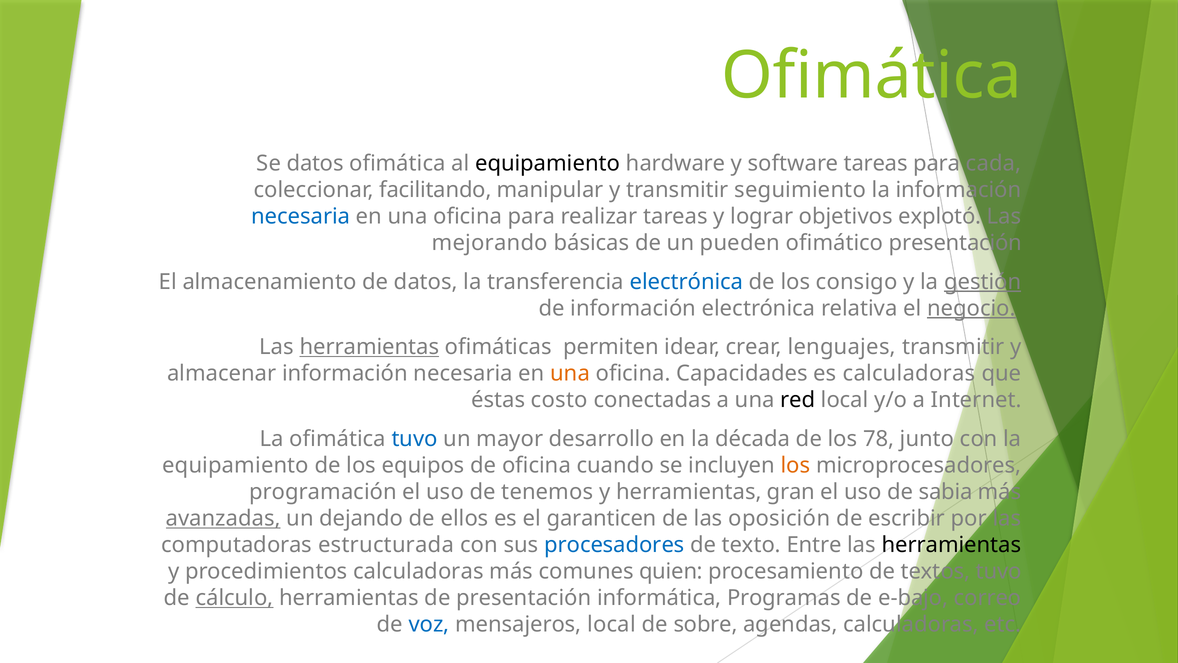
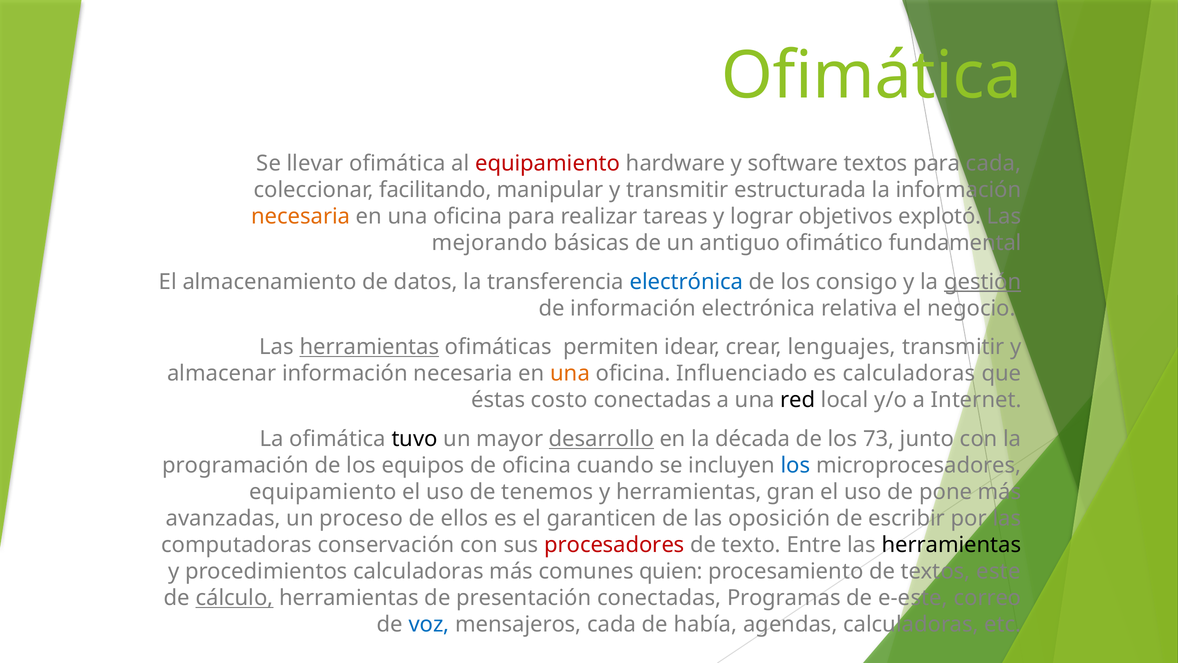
Se datos: datos -> llevar
equipamiento at (548, 163) colour: black -> red
software tareas: tareas -> textos
seguimiento: seguimiento -> estructurada
necesaria at (301, 216) colour: blue -> orange
pueden: pueden -> antiguo
ofimático presentación: presentación -> fundamental
negocio underline: present -> none
Capacidades: Capacidades -> Influenciado
tuvo at (415, 439) colour: blue -> black
desarrollo underline: none -> present
78: 78 -> 73
equipamiento at (236, 465): equipamiento -> programación
los at (796, 465) colour: orange -> blue
programación at (323, 492): programación -> equipamiento
sabia: sabia -> pone
avanzadas underline: present -> none
dejando: dejando -> proceso
estructurada: estructurada -> conservación
procesadores colour: blue -> red
textos tuvo: tuvo -> este
presentación informática: informática -> conectadas
e-bajo: e-bajo -> e-este
mensajeros local: local -> cada
sobre: sobre -> había
